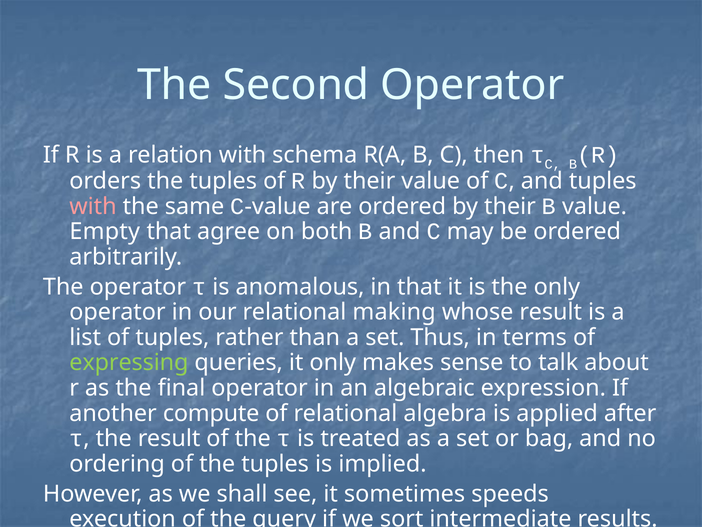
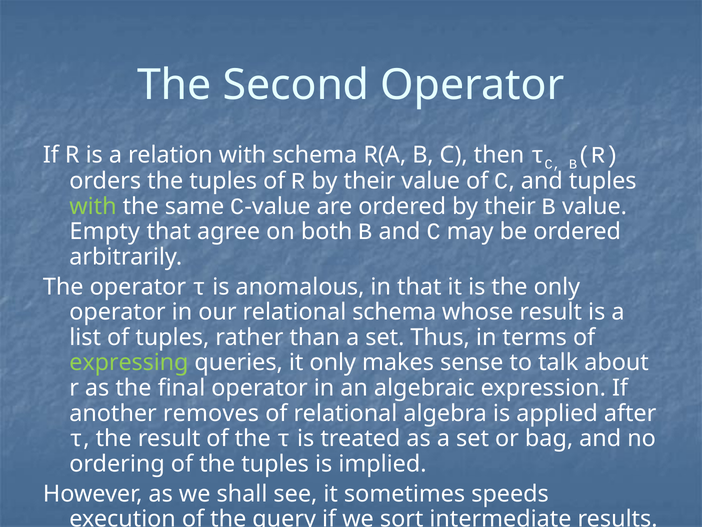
with at (93, 206) colour: pink -> light green
relational making: making -> schema
compute: compute -> removes
